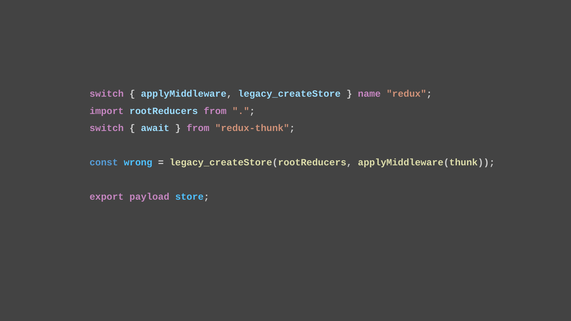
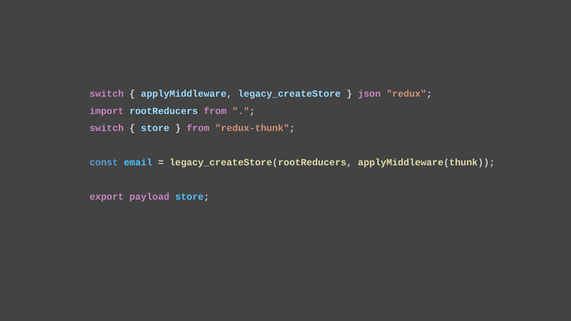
name: name -> json
await at (155, 128): await -> store
wrong: wrong -> email
